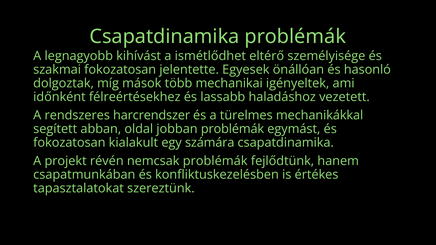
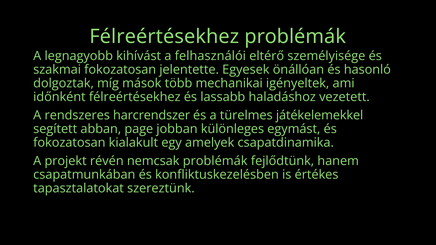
Csapatdinamika at (165, 37): Csapatdinamika -> Félreértésekhez
ismétlődhet: ismétlődhet -> felhasználói
mechanikákkal: mechanikákkal -> játékelemekkel
oldal: oldal -> page
jobban problémák: problémák -> különleges
számára: számára -> amelyek
